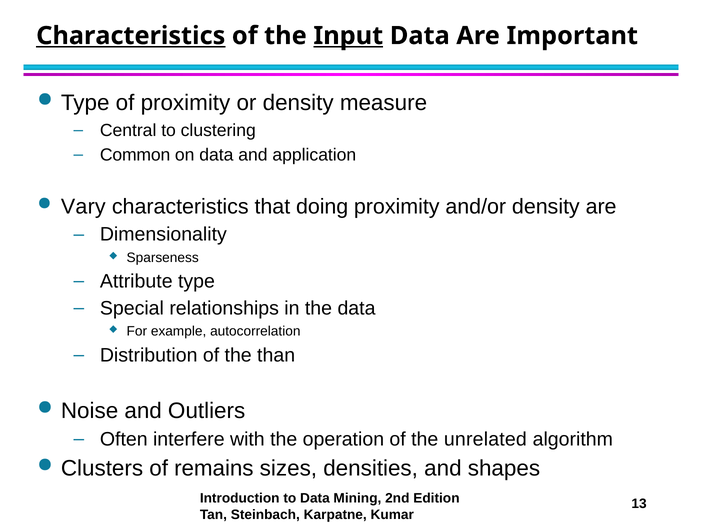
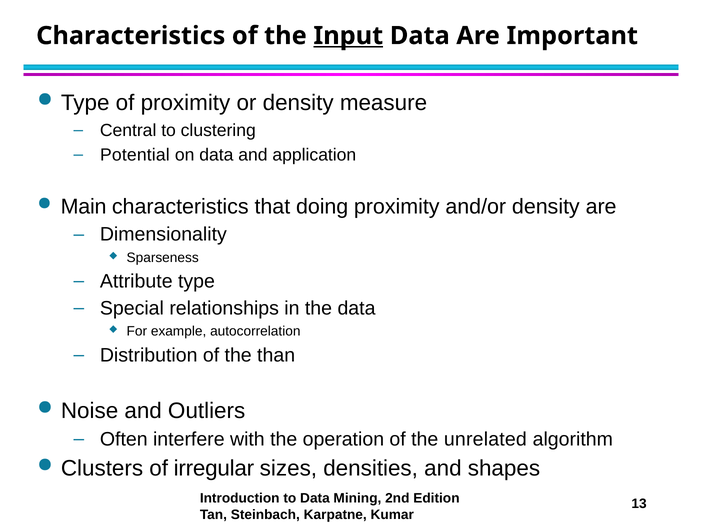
Characteristics at (131, 36) underline: present -> none
Common: Common -> Potential
Vary: Vary -> Main
remains: remains -> irregular
